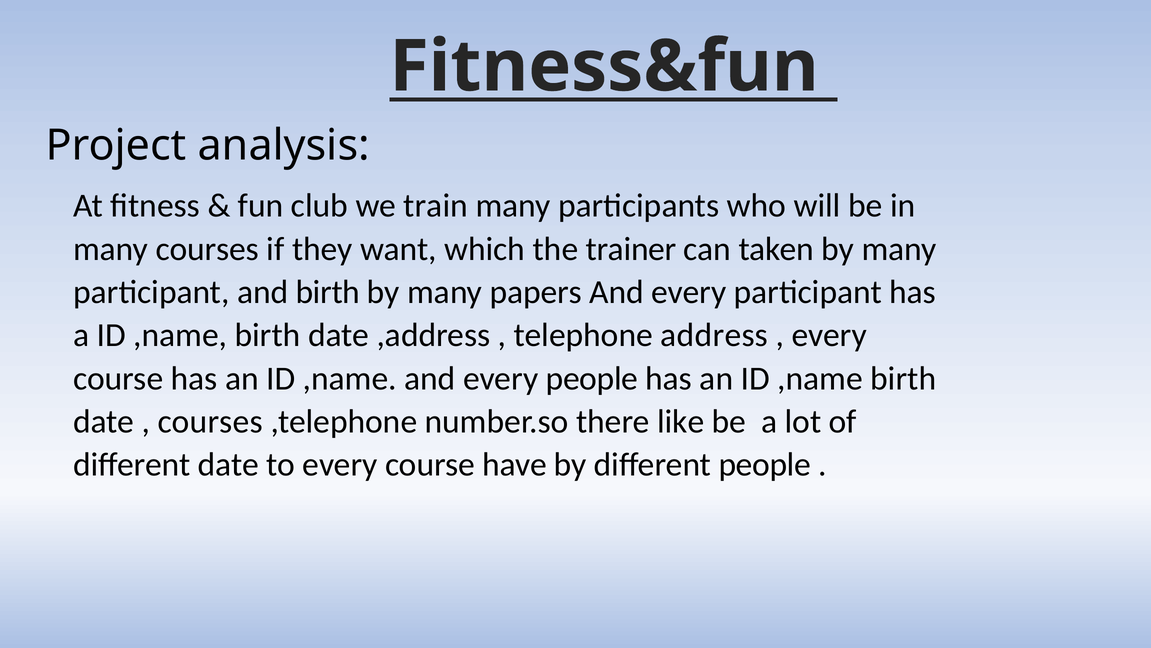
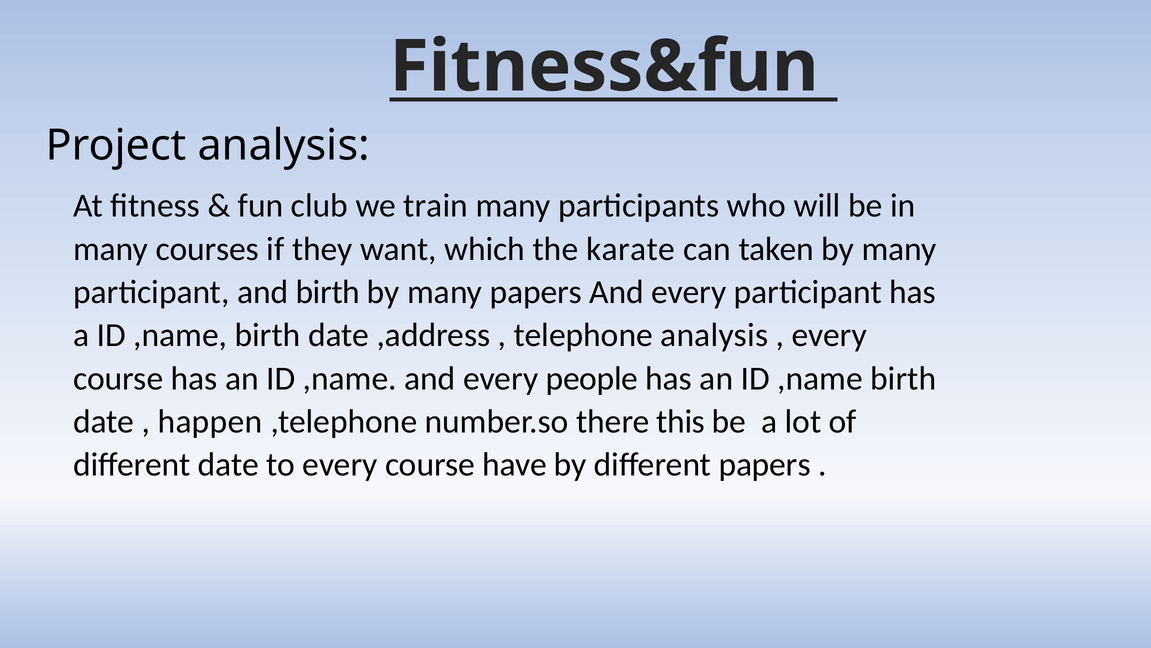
trainer: trainer -> karate
telephone address: address -> analysis
courses at (210, 421): courses -> happen
like: like -> this
different people: people -> papers
